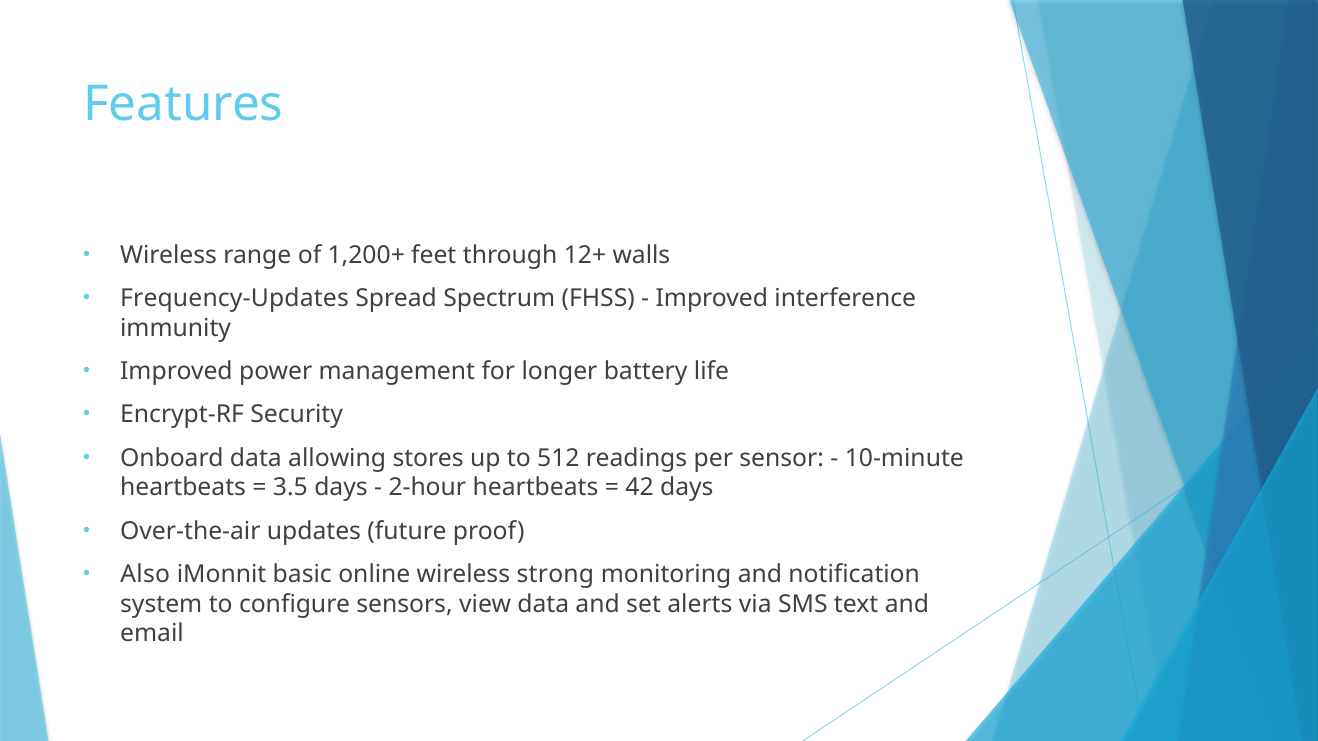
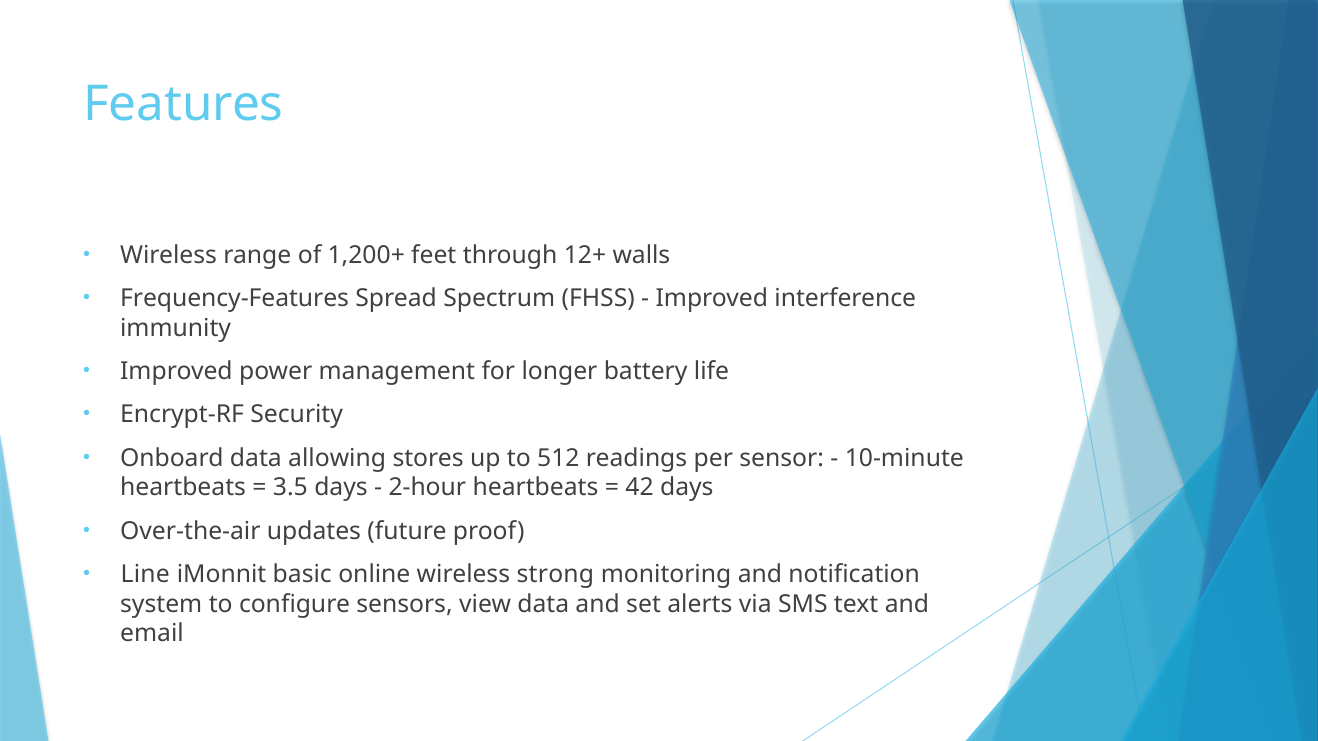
Frequency-Updates: Frequency-Updates -> Frequency-Features
Also: Also -> Line
